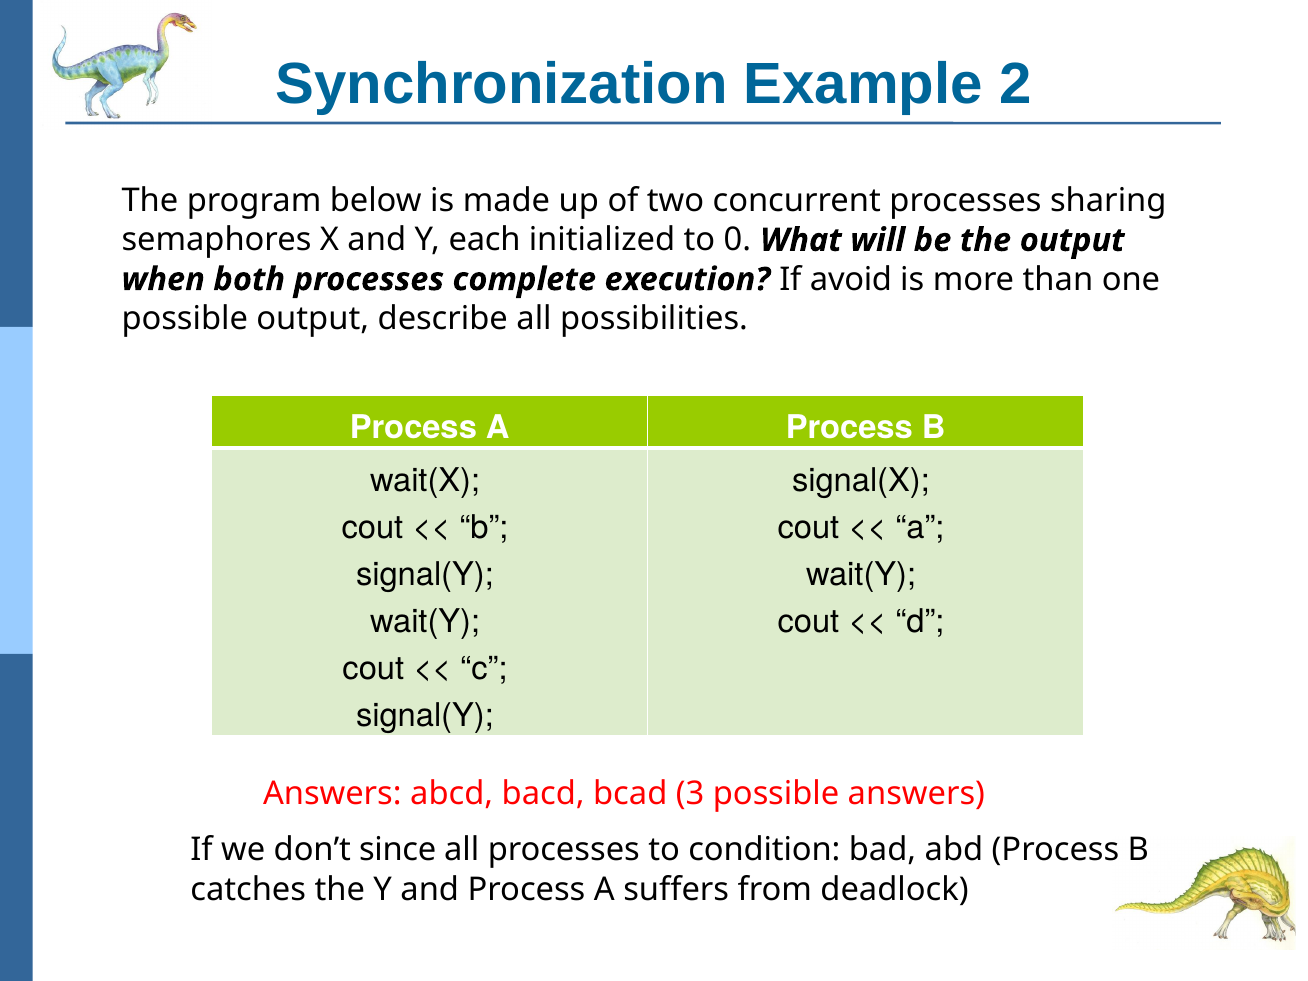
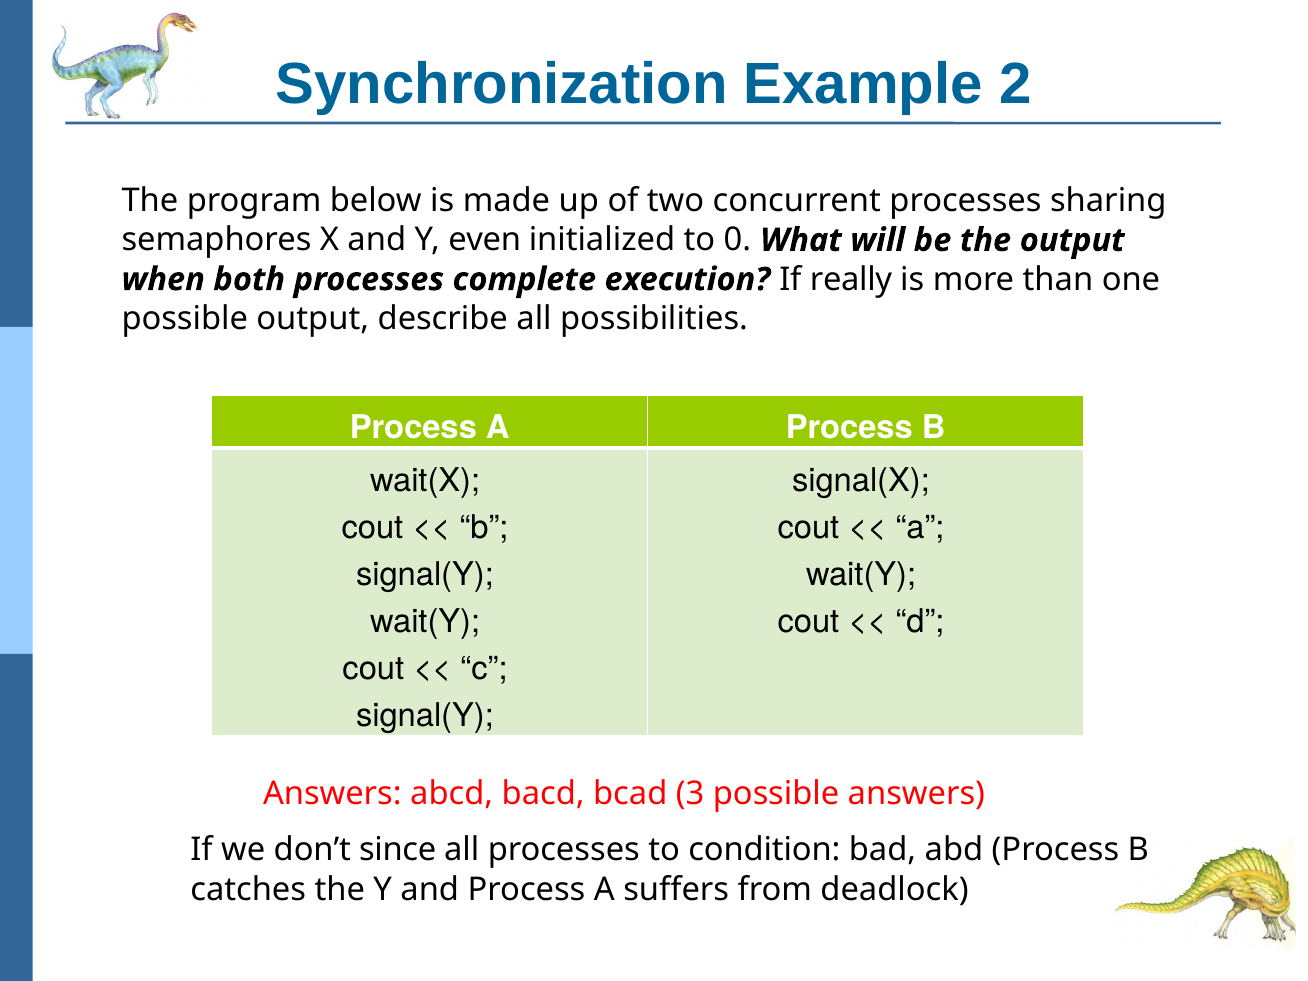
each: each -> even
avoid: avoid -> really
